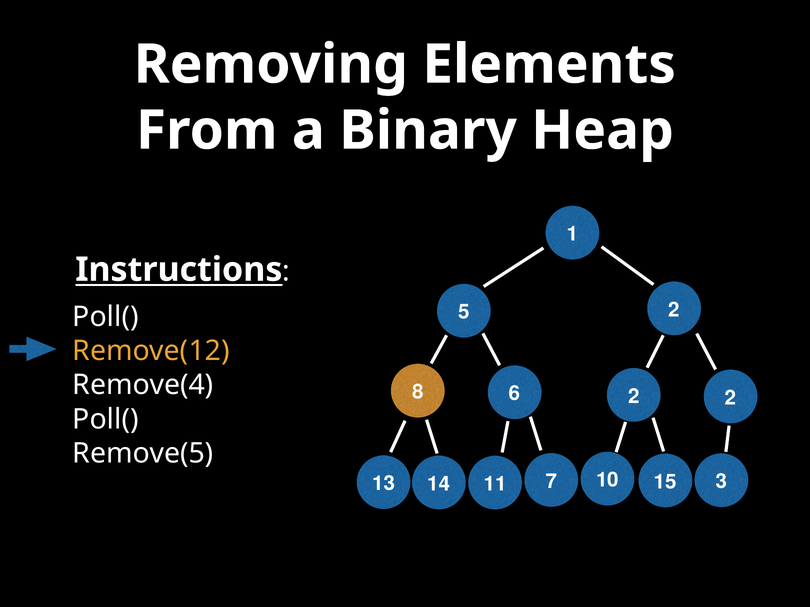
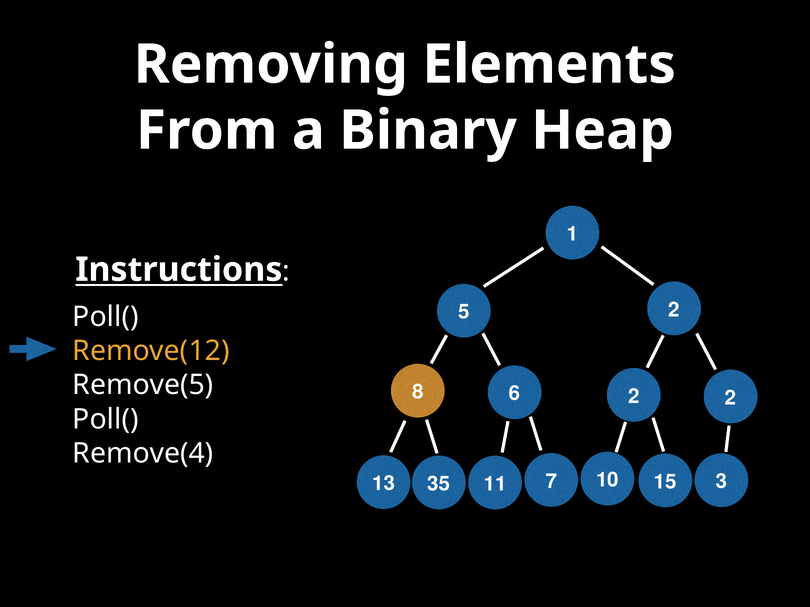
Remove(4: Remove(4 -> Remove(5
Remove(5: Remove(5 -> Remove(4
14: 14 -> 35
